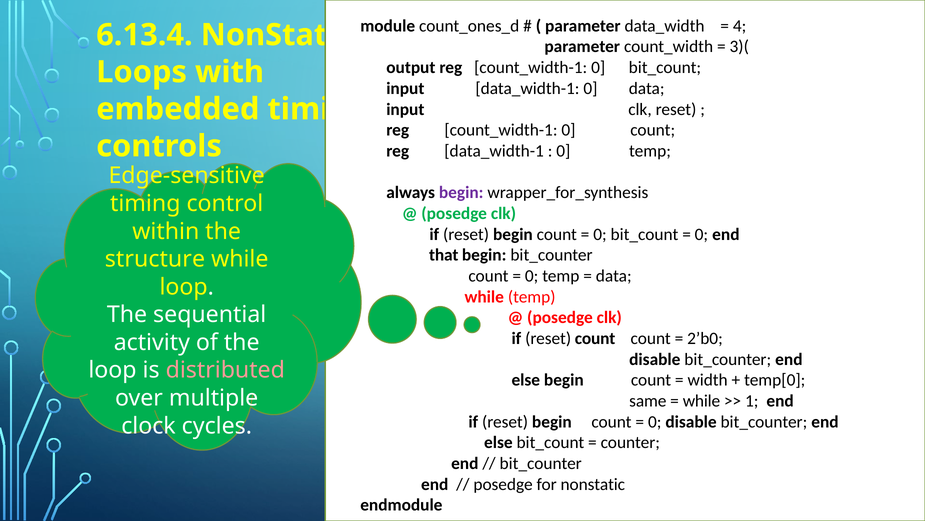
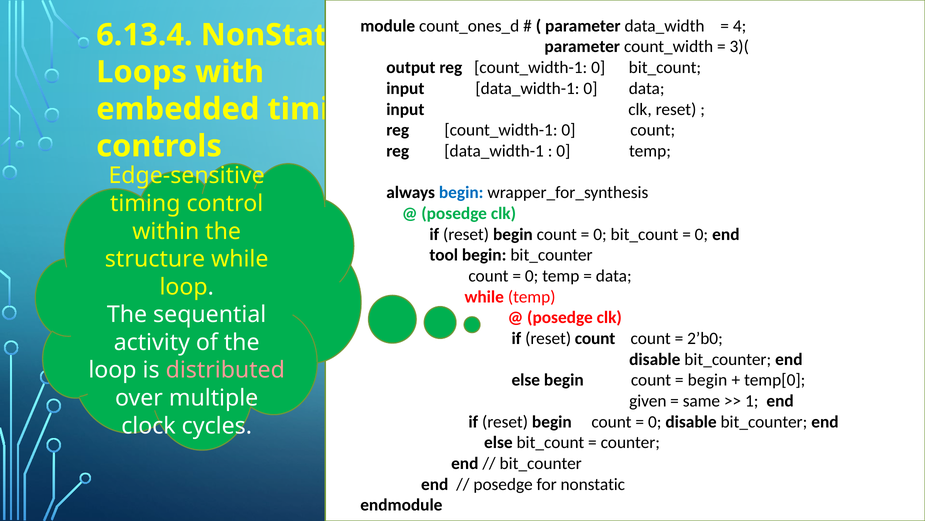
begin at (461, 192) colour: purple -> blue
that: that -> tool
width at (708, 380): width -> begin
same: same -> given
while at (701, 400): while -> same
